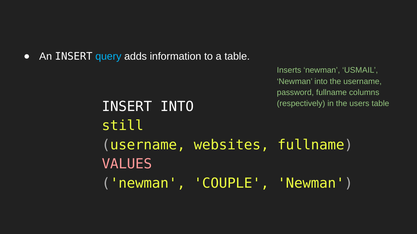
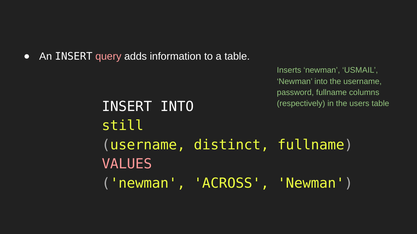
query colour: light blue -> pink
websites: websites -> distinct
COUPLE: COUPLE -> ACROSS
